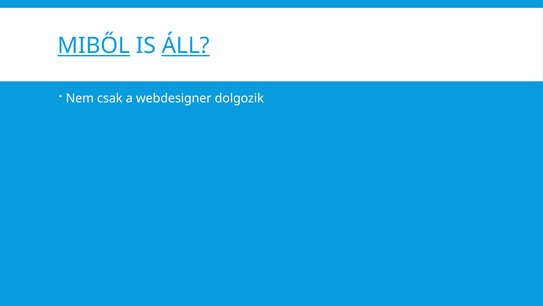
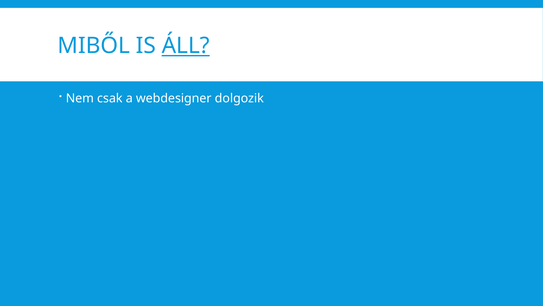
MIBŐL underline: present -> none
